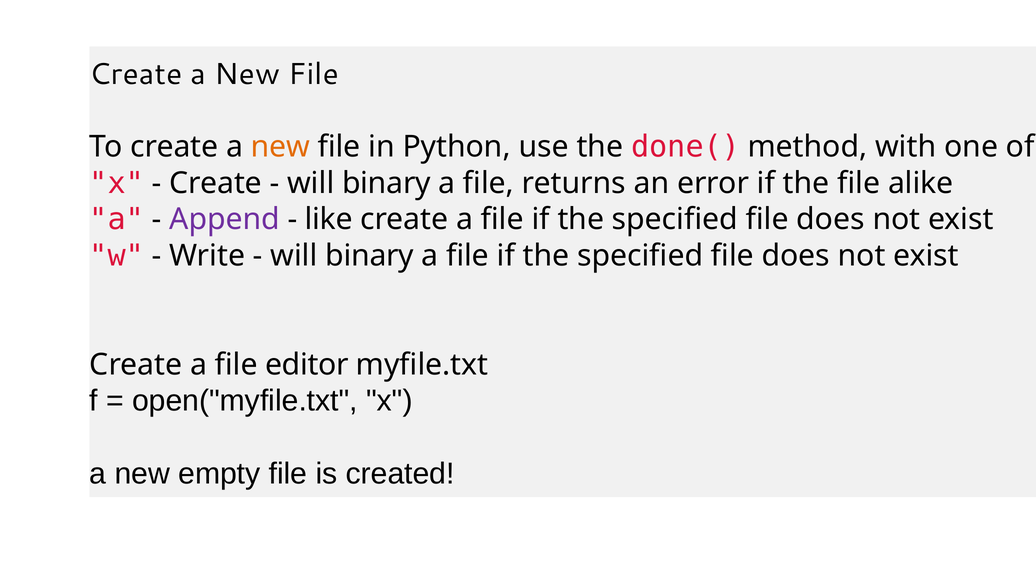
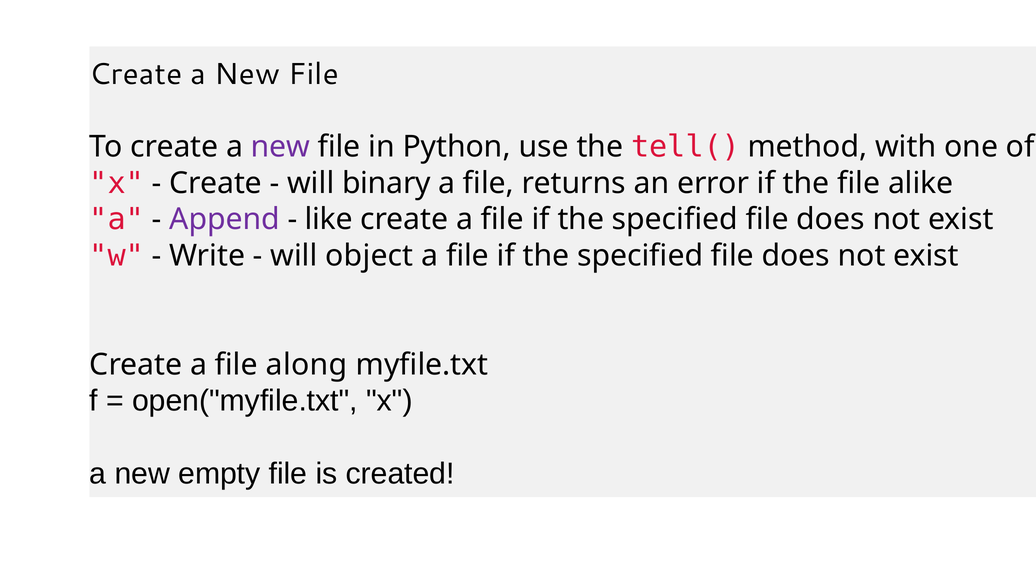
new at (280, 147) colour: orange -> purple
done(: done( -> tell(
binary at (370, 256): binary -> object
editor: editor -> along
